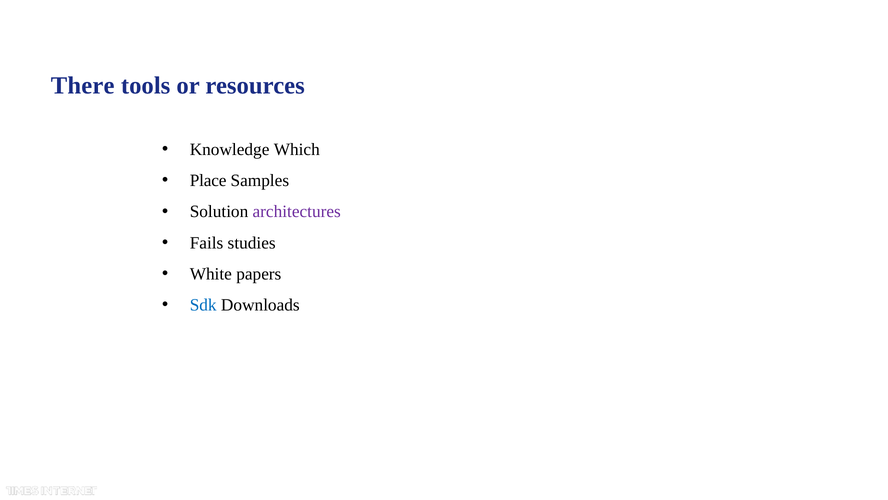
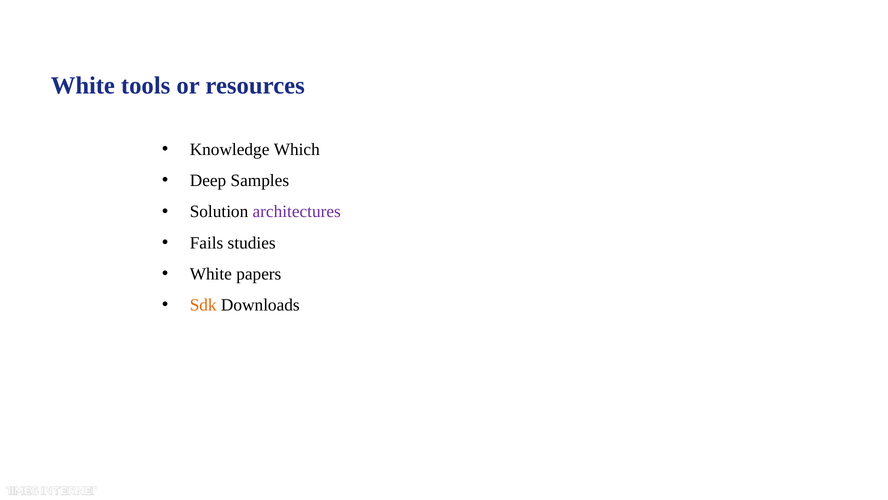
There at (83, 86): There -> White
Place: Place -> Deep
Sdk colour: blue -> orange
